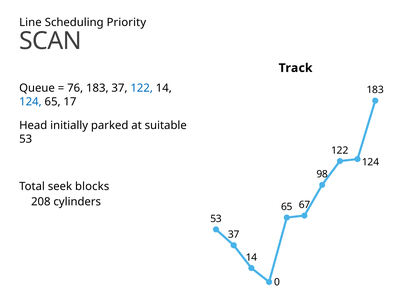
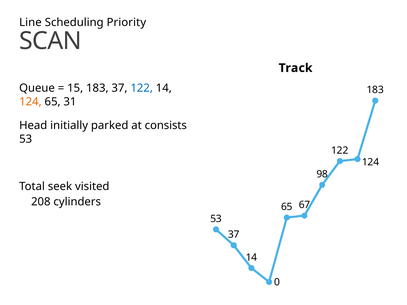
76: 76 -> 15
124 at (30, 102) colour: blue -> orange
17: 17 -> 31
suitable: suitable -> consists
blocks: blocks -> visited
